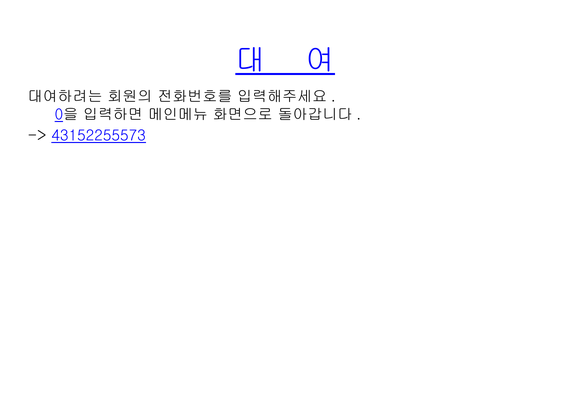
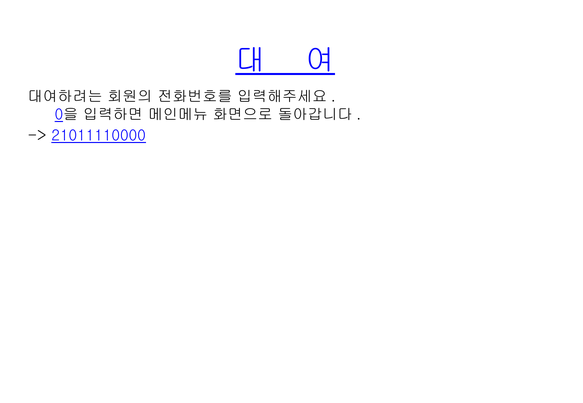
43152255573: 43152255573 -> 21011110000
